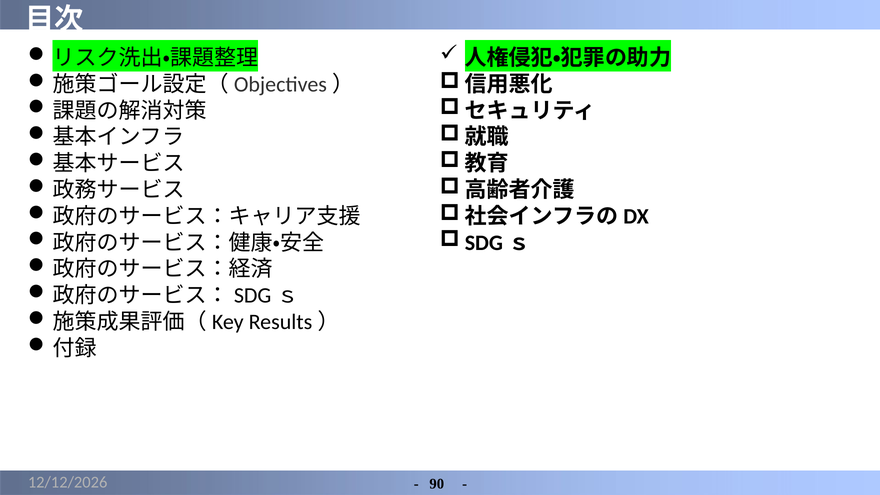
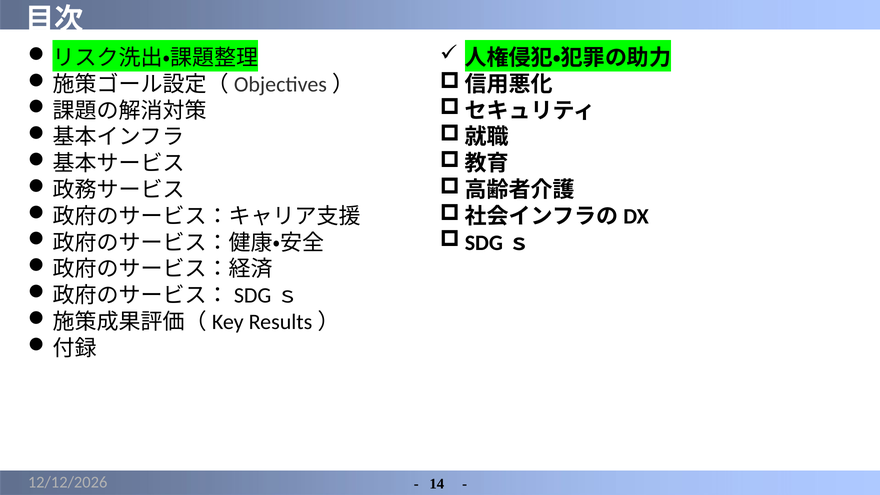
90: 90 -> 14
